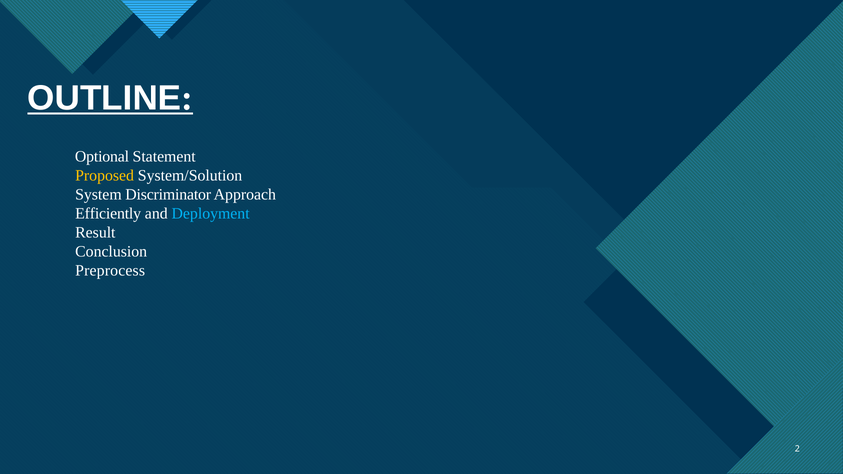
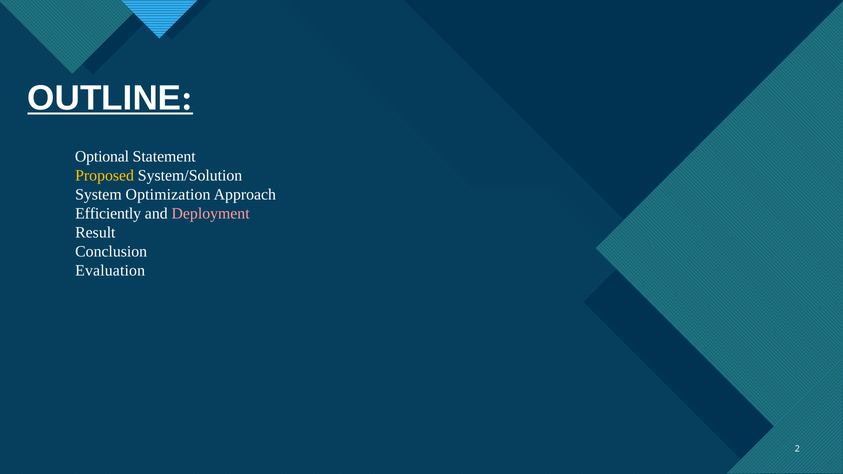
Discriminator: Discriminator -> Optimization
Deployment colour: light blue -> pink
Preprocess: Preprocess -> Evaluation
